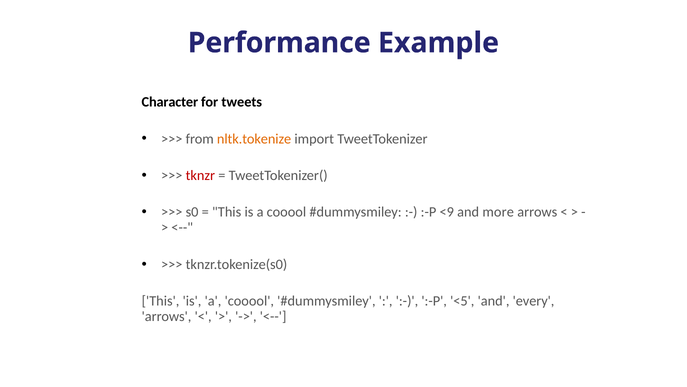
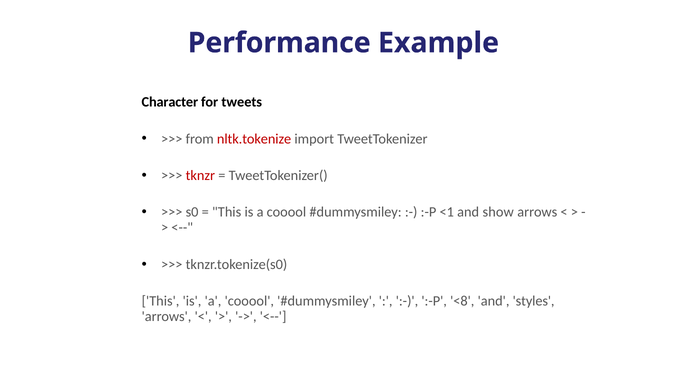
nltk.tokenize colour: orange -> red
<9: <9 -> <1
more: more -> show
<5: <5 -> <8
every: every -> styles
